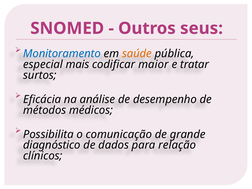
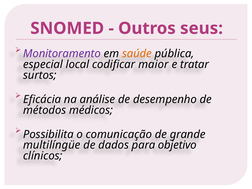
Monitoramento colour: blue -> purple
mais: mais -> local
diagnóstico: diagnóstico -> multilíngüe
relação: relação -> objetivo
